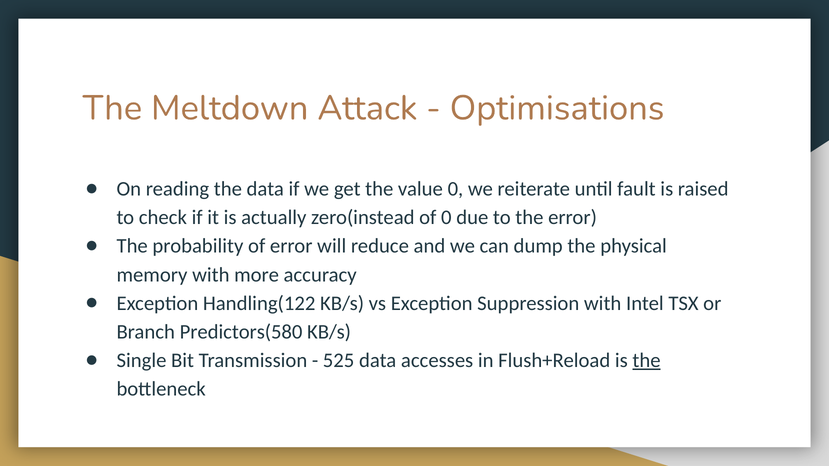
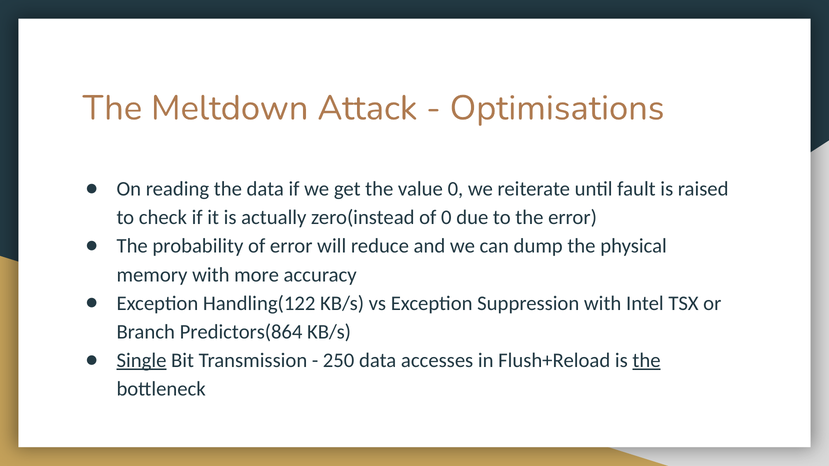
Predictors(580: Predictors(580 -> Predictors(864
Single underline: none -> present
525: 525 -> 250
